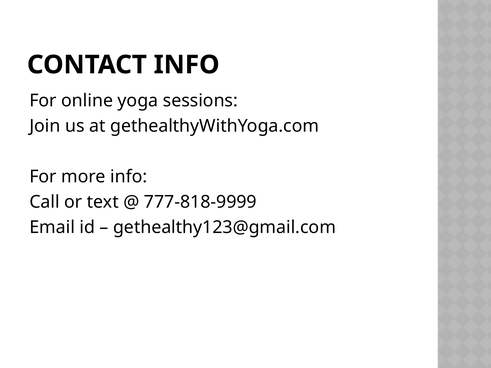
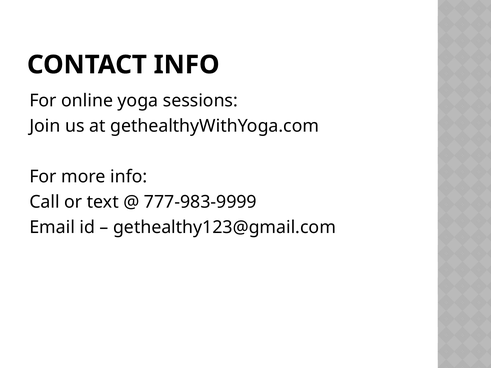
777-818-9999: 777-818-9999 -> 777-983-9999
